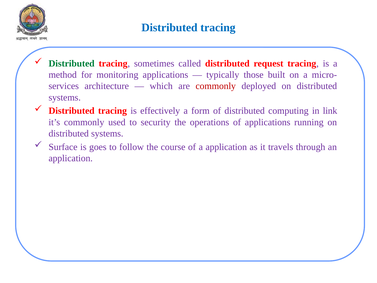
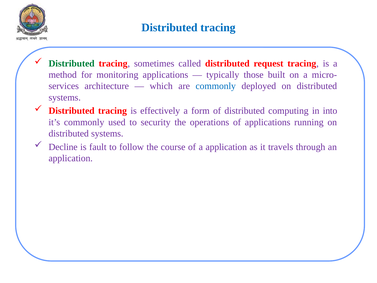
commonly at (216, 86) colour: red -> blue
link: link -> into
Surface: Surface -> Decline
goes: goes -> fault
